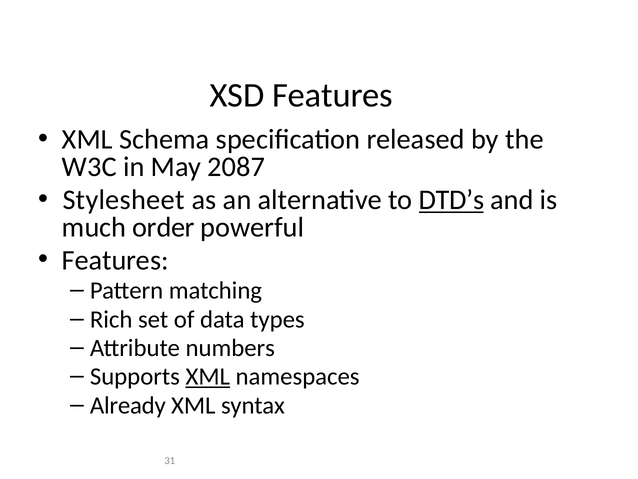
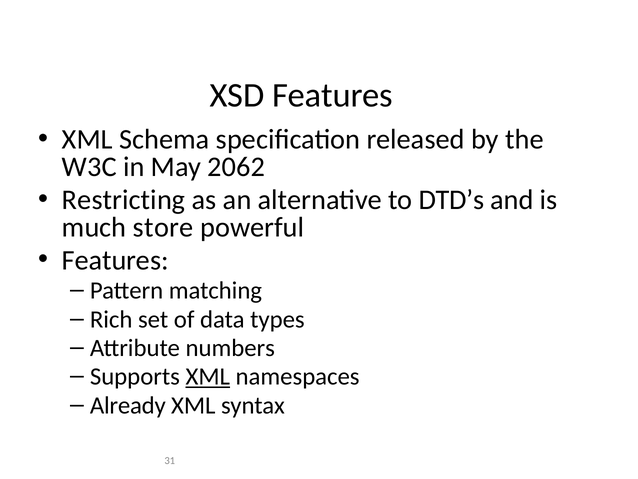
2087: 2087 -> 2062
Stylesheet: Stylesheet -> Restricting
DTD’s underline: present -> none
order: order -> store
